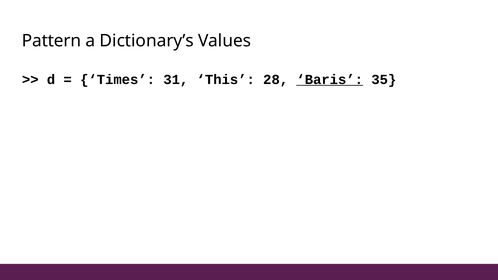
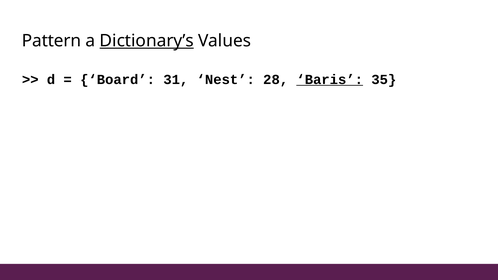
Dictionary’s underline: none -> present
Times: Times -> Board
This: This -> Nest
